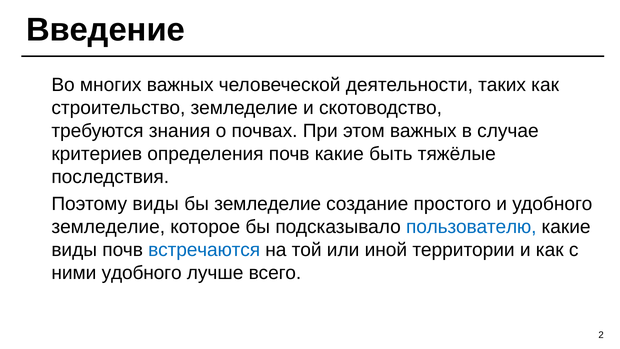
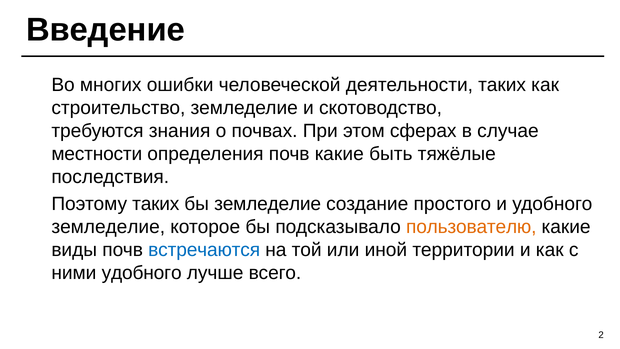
многих важных: важных -> ошибки
этом важных: важных -> сферах
критериев: критериев -> местности
Поэтому виды: виды -> таких
пользователю colour: blue -> orange
